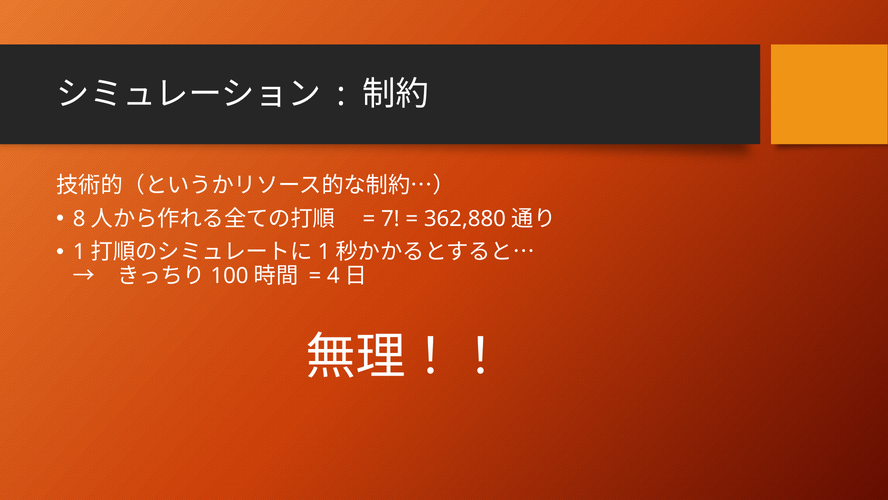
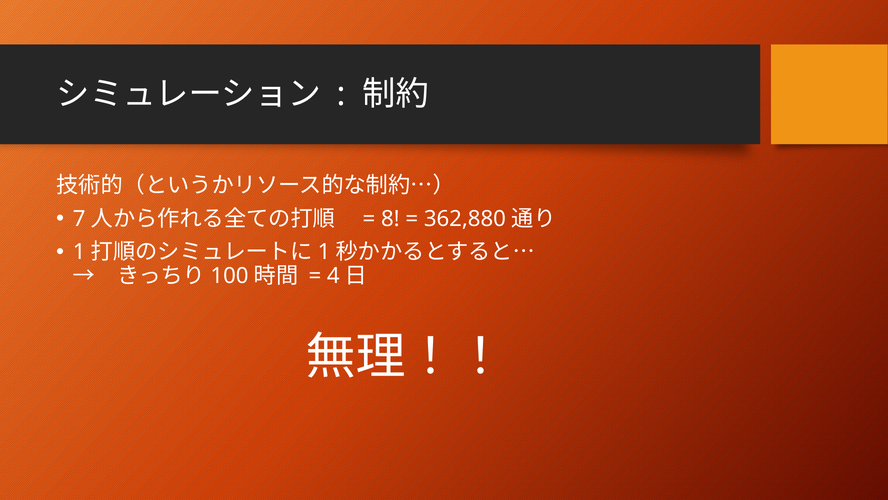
8: 8 -> 7
7: 7 -> 8
